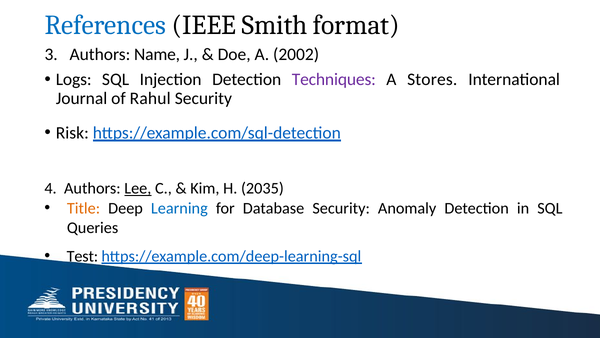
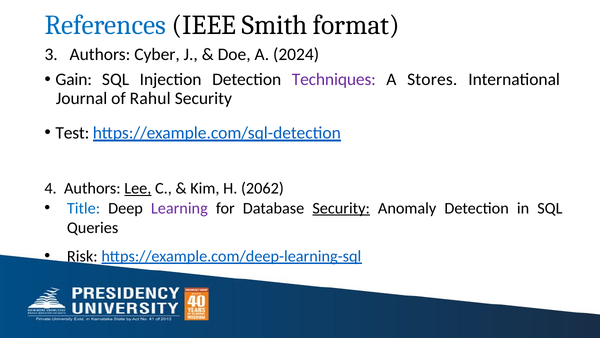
Name: Name -> Cyber
2002: 2002 -> 2024
Logs: Logs -> Gain
Risk: Risk -> Test
2035: 2035 -> 2062
Title colour: orange -> blue
Learning colour: blue -> purple
Security at (341, 208) underline: none -> present
Test: Test -> Risk
